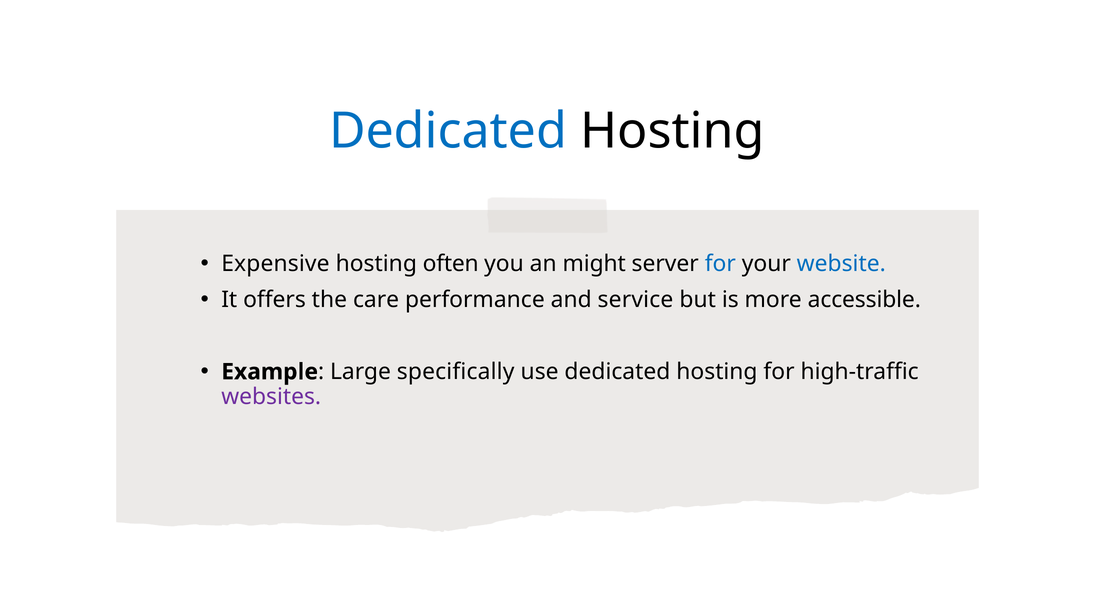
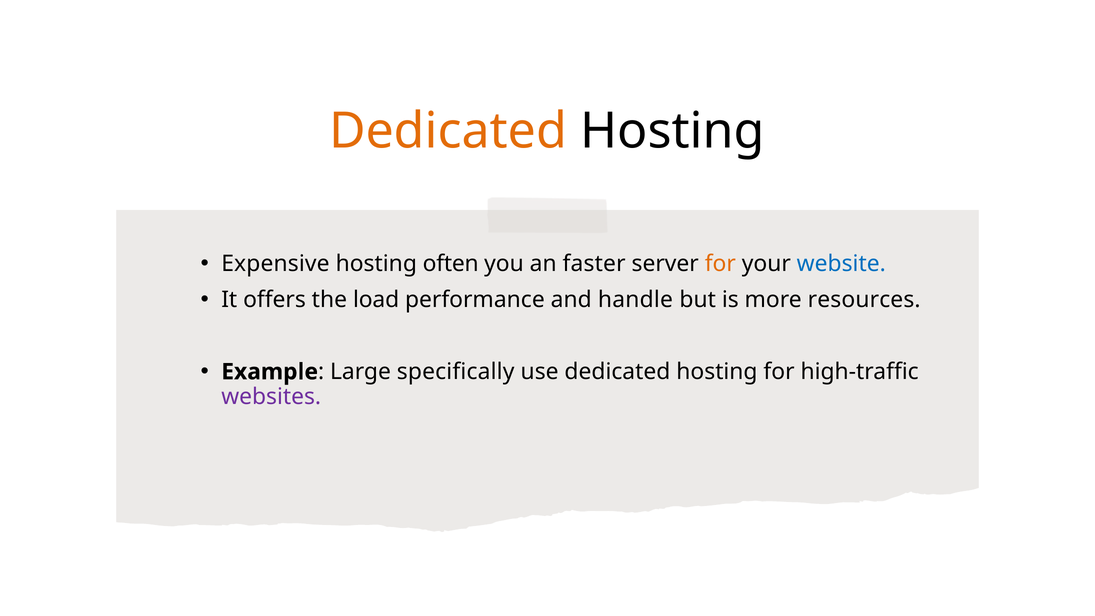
Dedicated at (448, 131) colour: blue -> orange
might: might -> faster
for at (720, 264) colour: blue -> orange
care: care -> load
service: service -> handle
accessible: accessible -> resources
